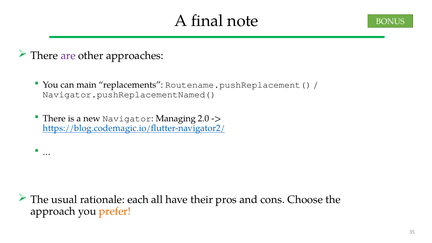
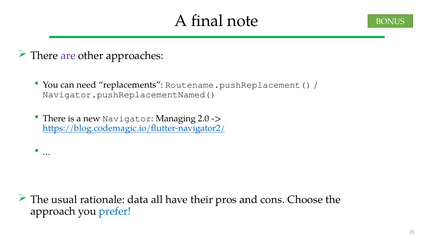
main: main -> need
each: each -> data
prefer colour: orange -> blue
